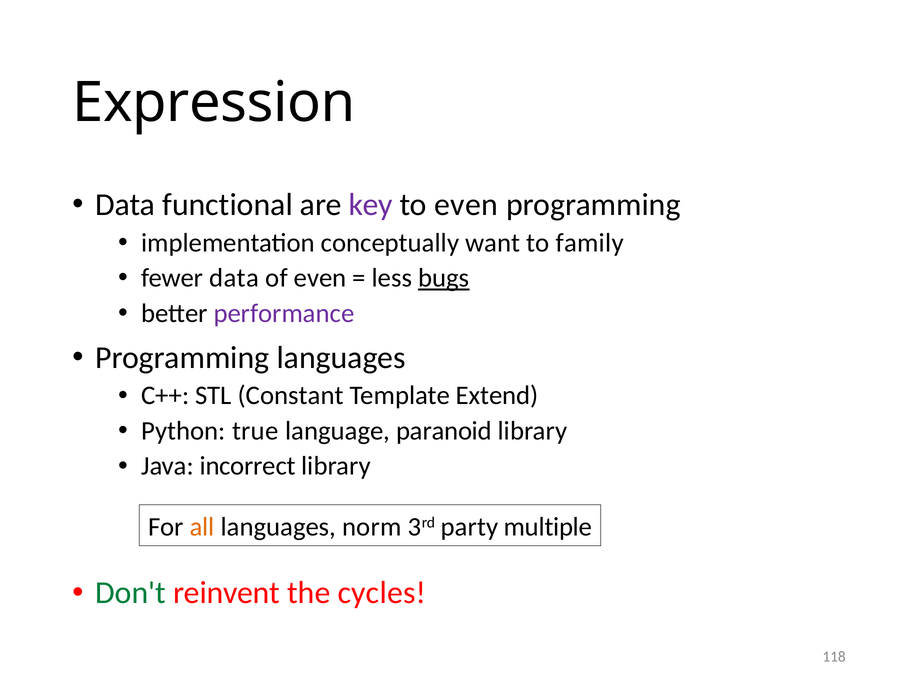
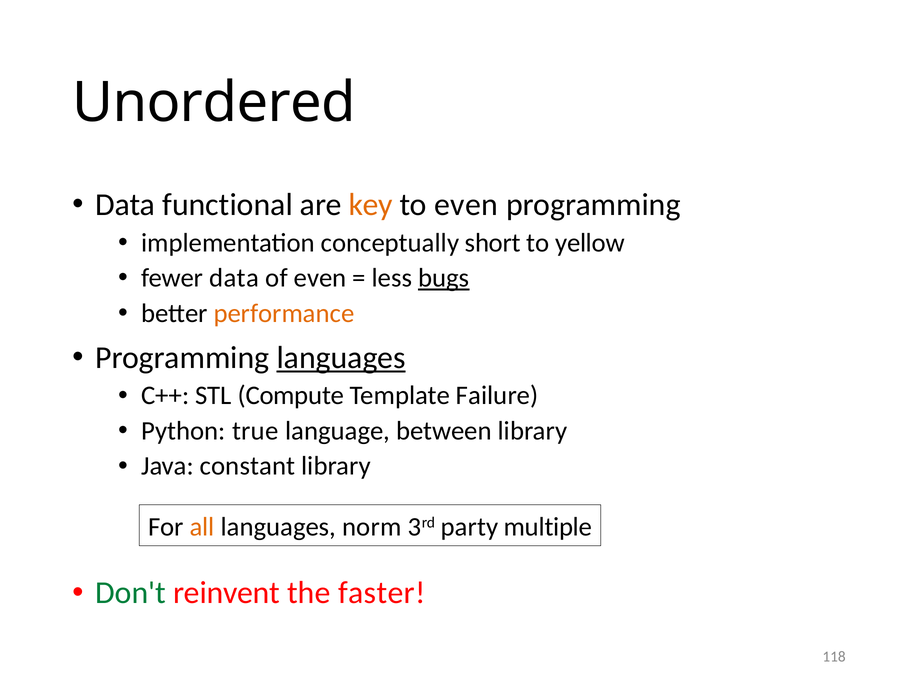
Expression: Expression -> Unordered
key colour: purple -> orange
want: want -> short
family: family -> yellow
performance colour: purple -> orange
languages at (341, 358) underline: none -> present
Constant: Constant -> Compute
Extend: Extend -> Failure
paranoid: paranoid -> between
incorrect: incorrect -> constant
cycles: cycles -> faster
